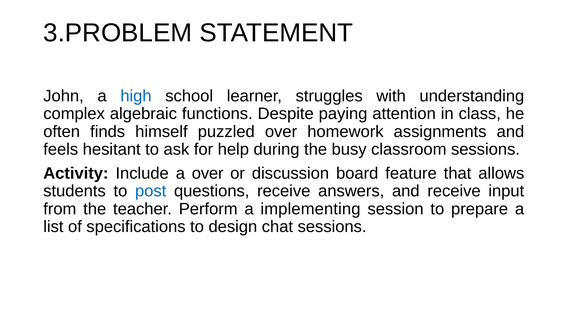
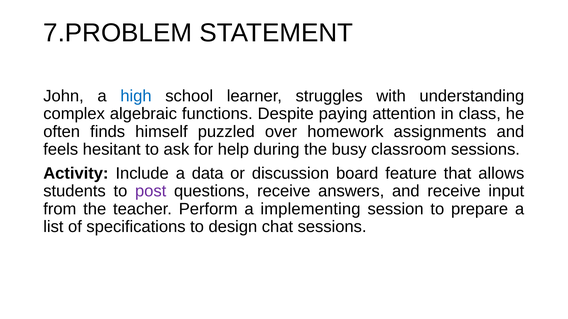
3.PROBLEM: 3.PROBLEM -> 7.PROBLEM
a over: over -> data
post colour: blue -> purple
